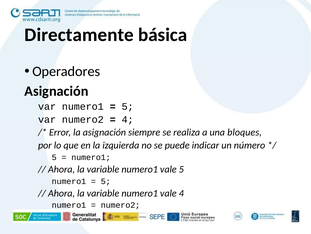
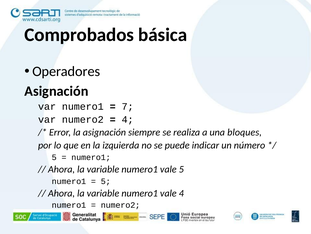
Directamente: Directamente -> Comprobados
5 at (128, 106): 5 -> 7
